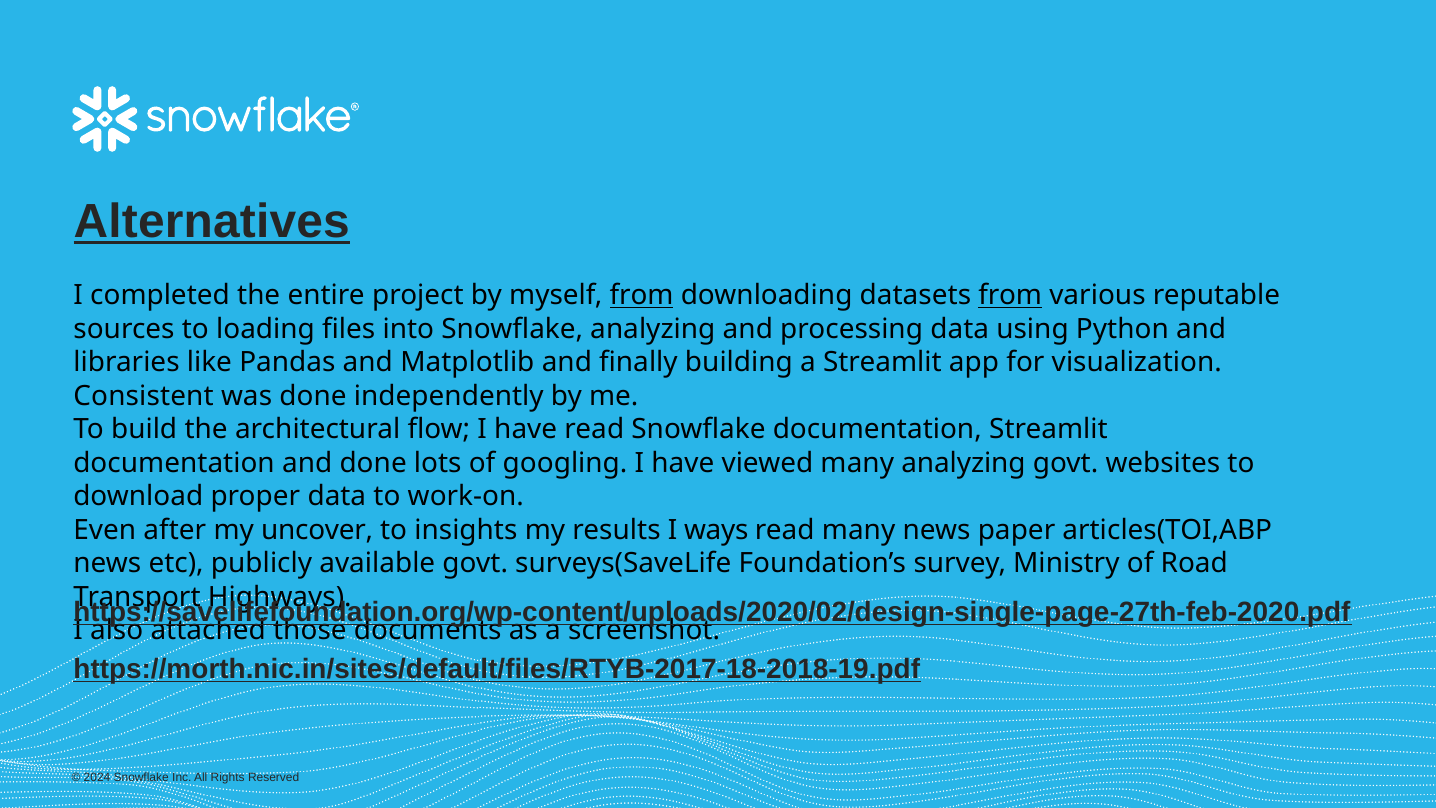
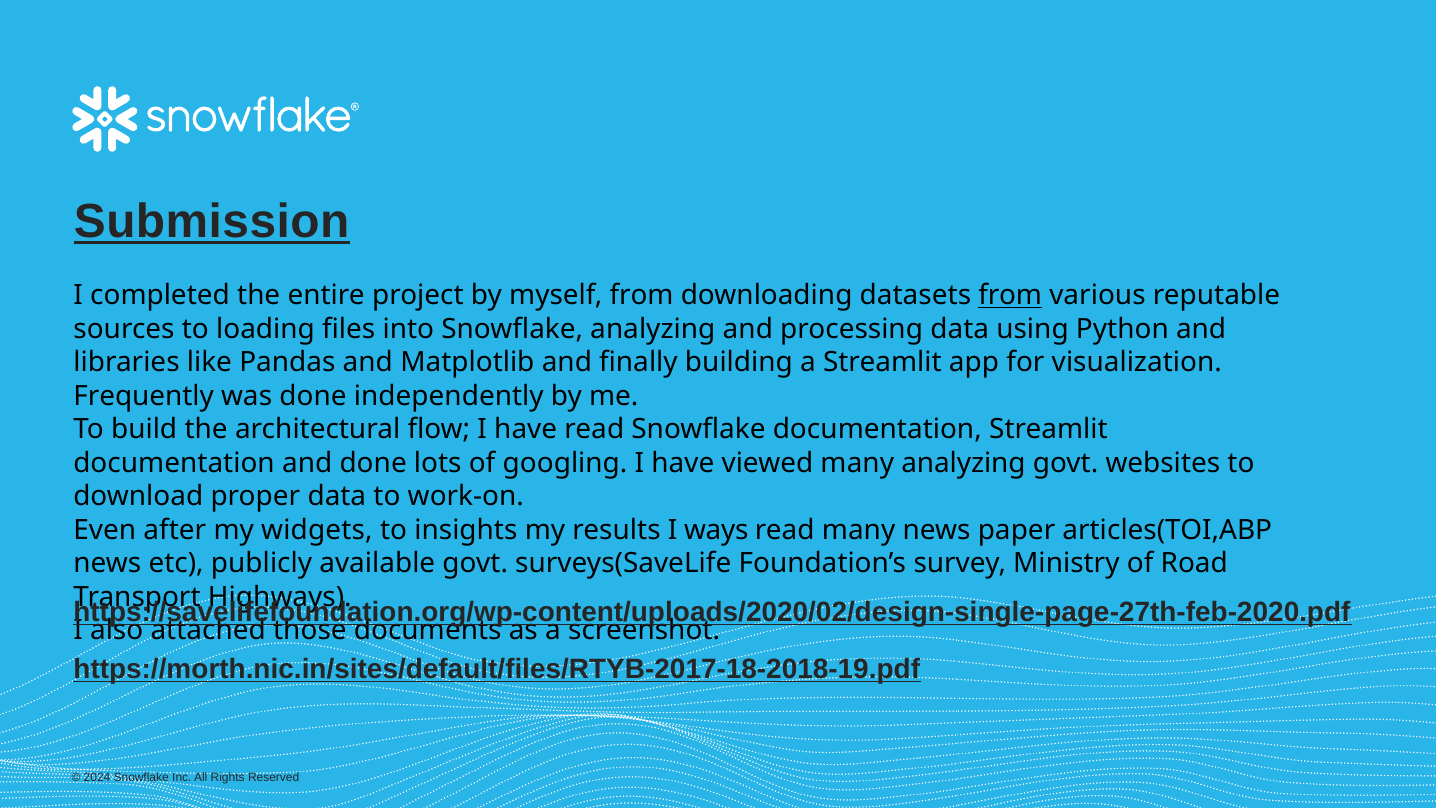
Alternatives: Alternatives -> Submission
from at (642, 295) underline: present -> none
Consistent: Consistent -> Frequently
uncover: uncover -> widgets
